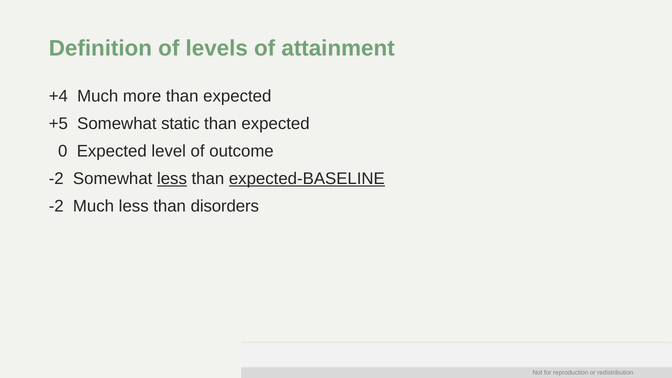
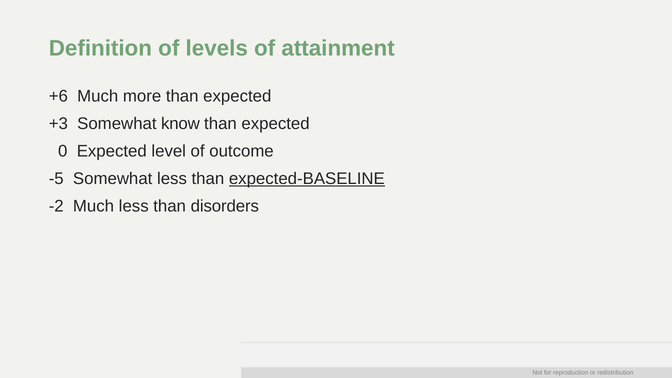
+4: +4 -> +6
+5: +5 -> +3
static: static -> know
-2 at (56, 179): -2 -> -5
less at (172, 179) underline: present -> none
